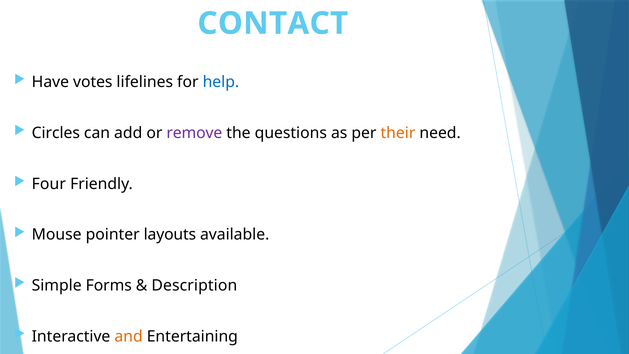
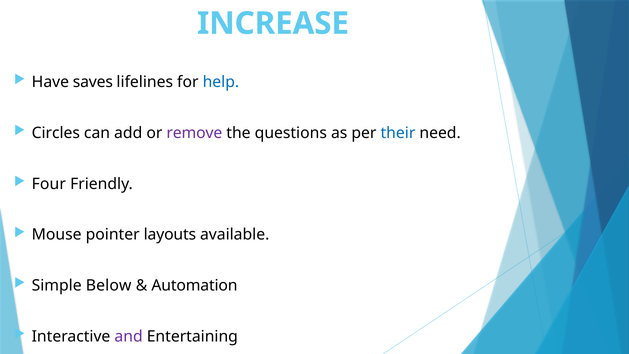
CONTACT: CONTACT -> INCREASE
votes: votes -> saves
their colour: orange -> blue
Forms: Forms -> Below
Description: Description -> Automation
and colour: orange -> purple
